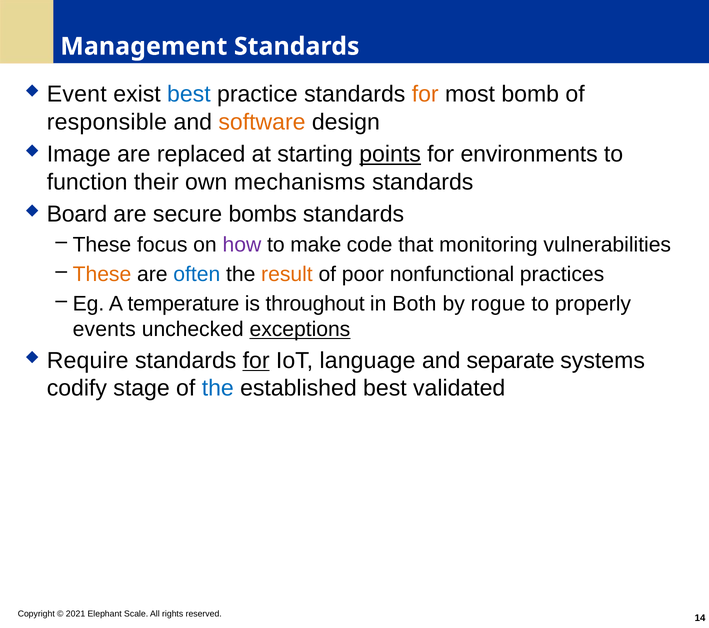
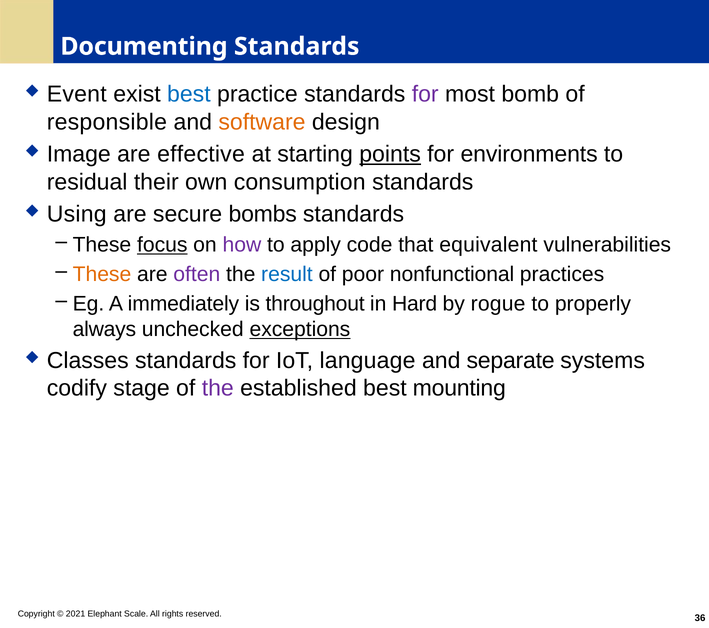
Management: Management -> Documenting
for at (425, 94) colour: orange -> purple
replaced: replaced -> effective
function: function -> residual
mechanisms: mechanisms -> consumption
Board: Board -> Using
focus underline: none -> present
make: make -> apply
monitoring: monitoring -> equivalent
often colour: blue -> purple
result colour: orange -> blue
temperature: temperature -> immediately
Both: Both -> Hard
events: events -> always
Require: Require -> Classes
for at (256, 360) underline: present -> none
the at (218, 388) colour: blue -> purple
validated: validated -> mounting
14: 14 -> 36
